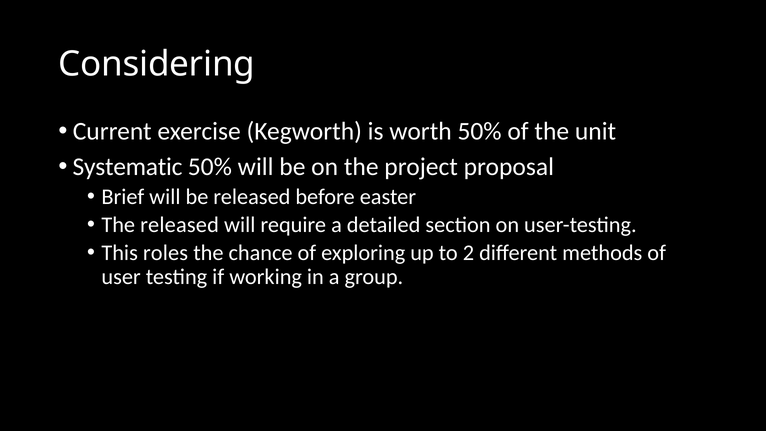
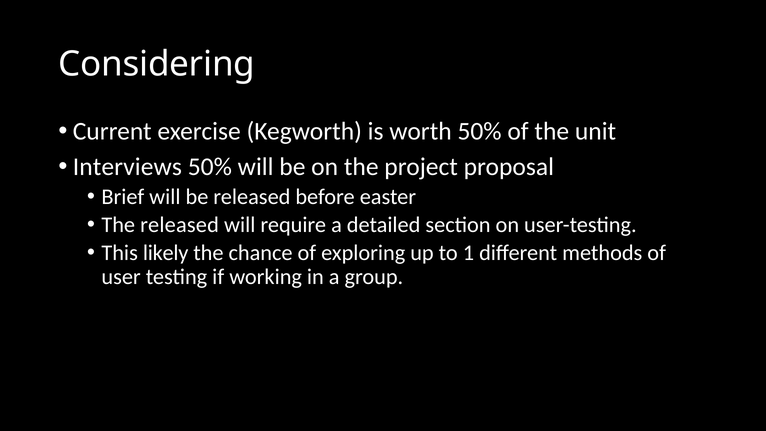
Systematic: Systematic -> Interviews
roles: roles -> likely
2: 2 -> 1
